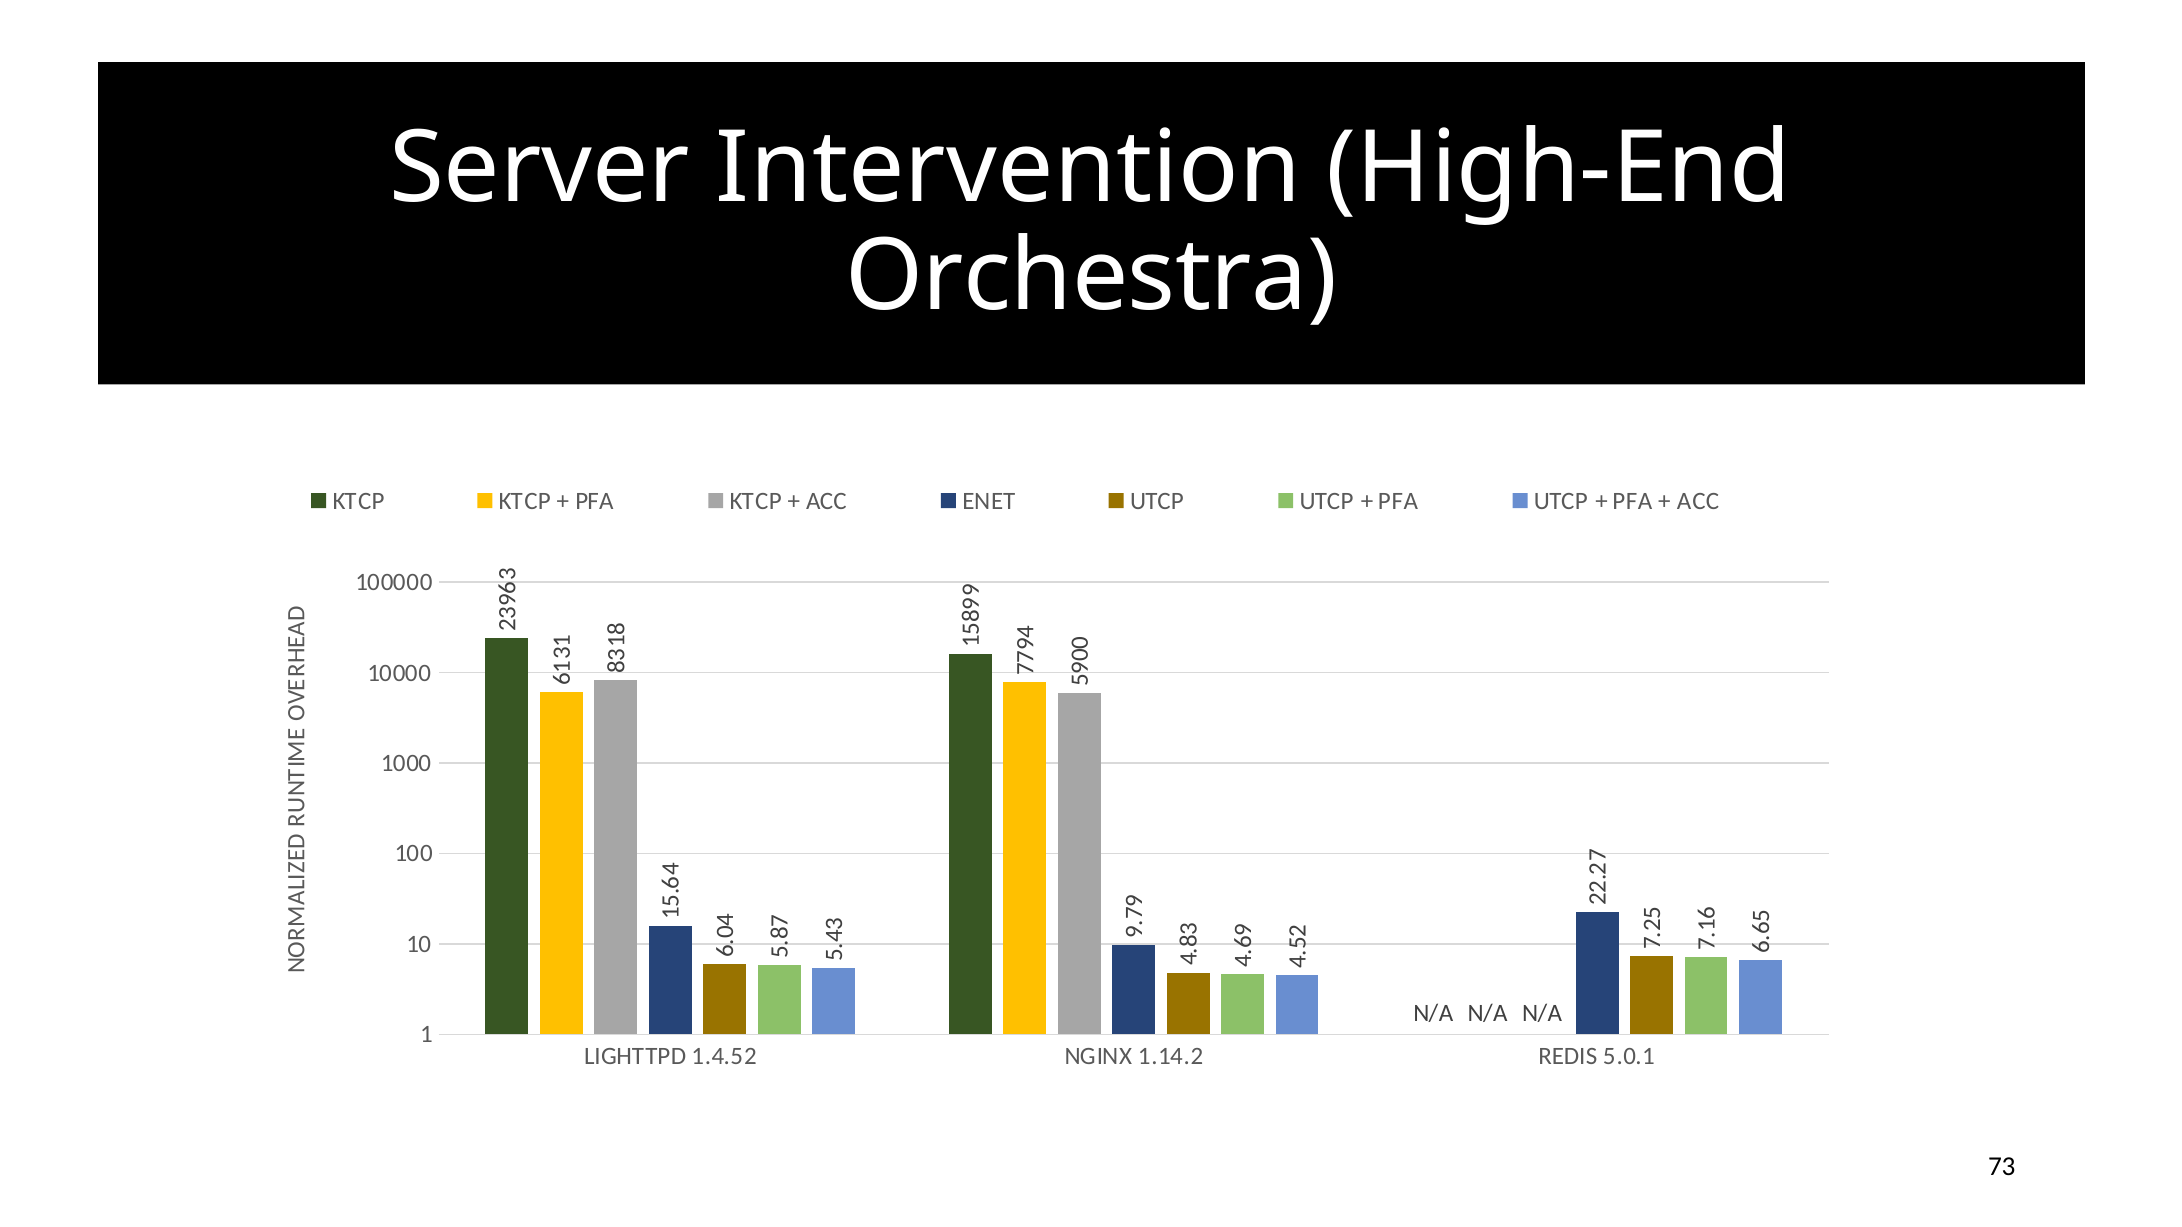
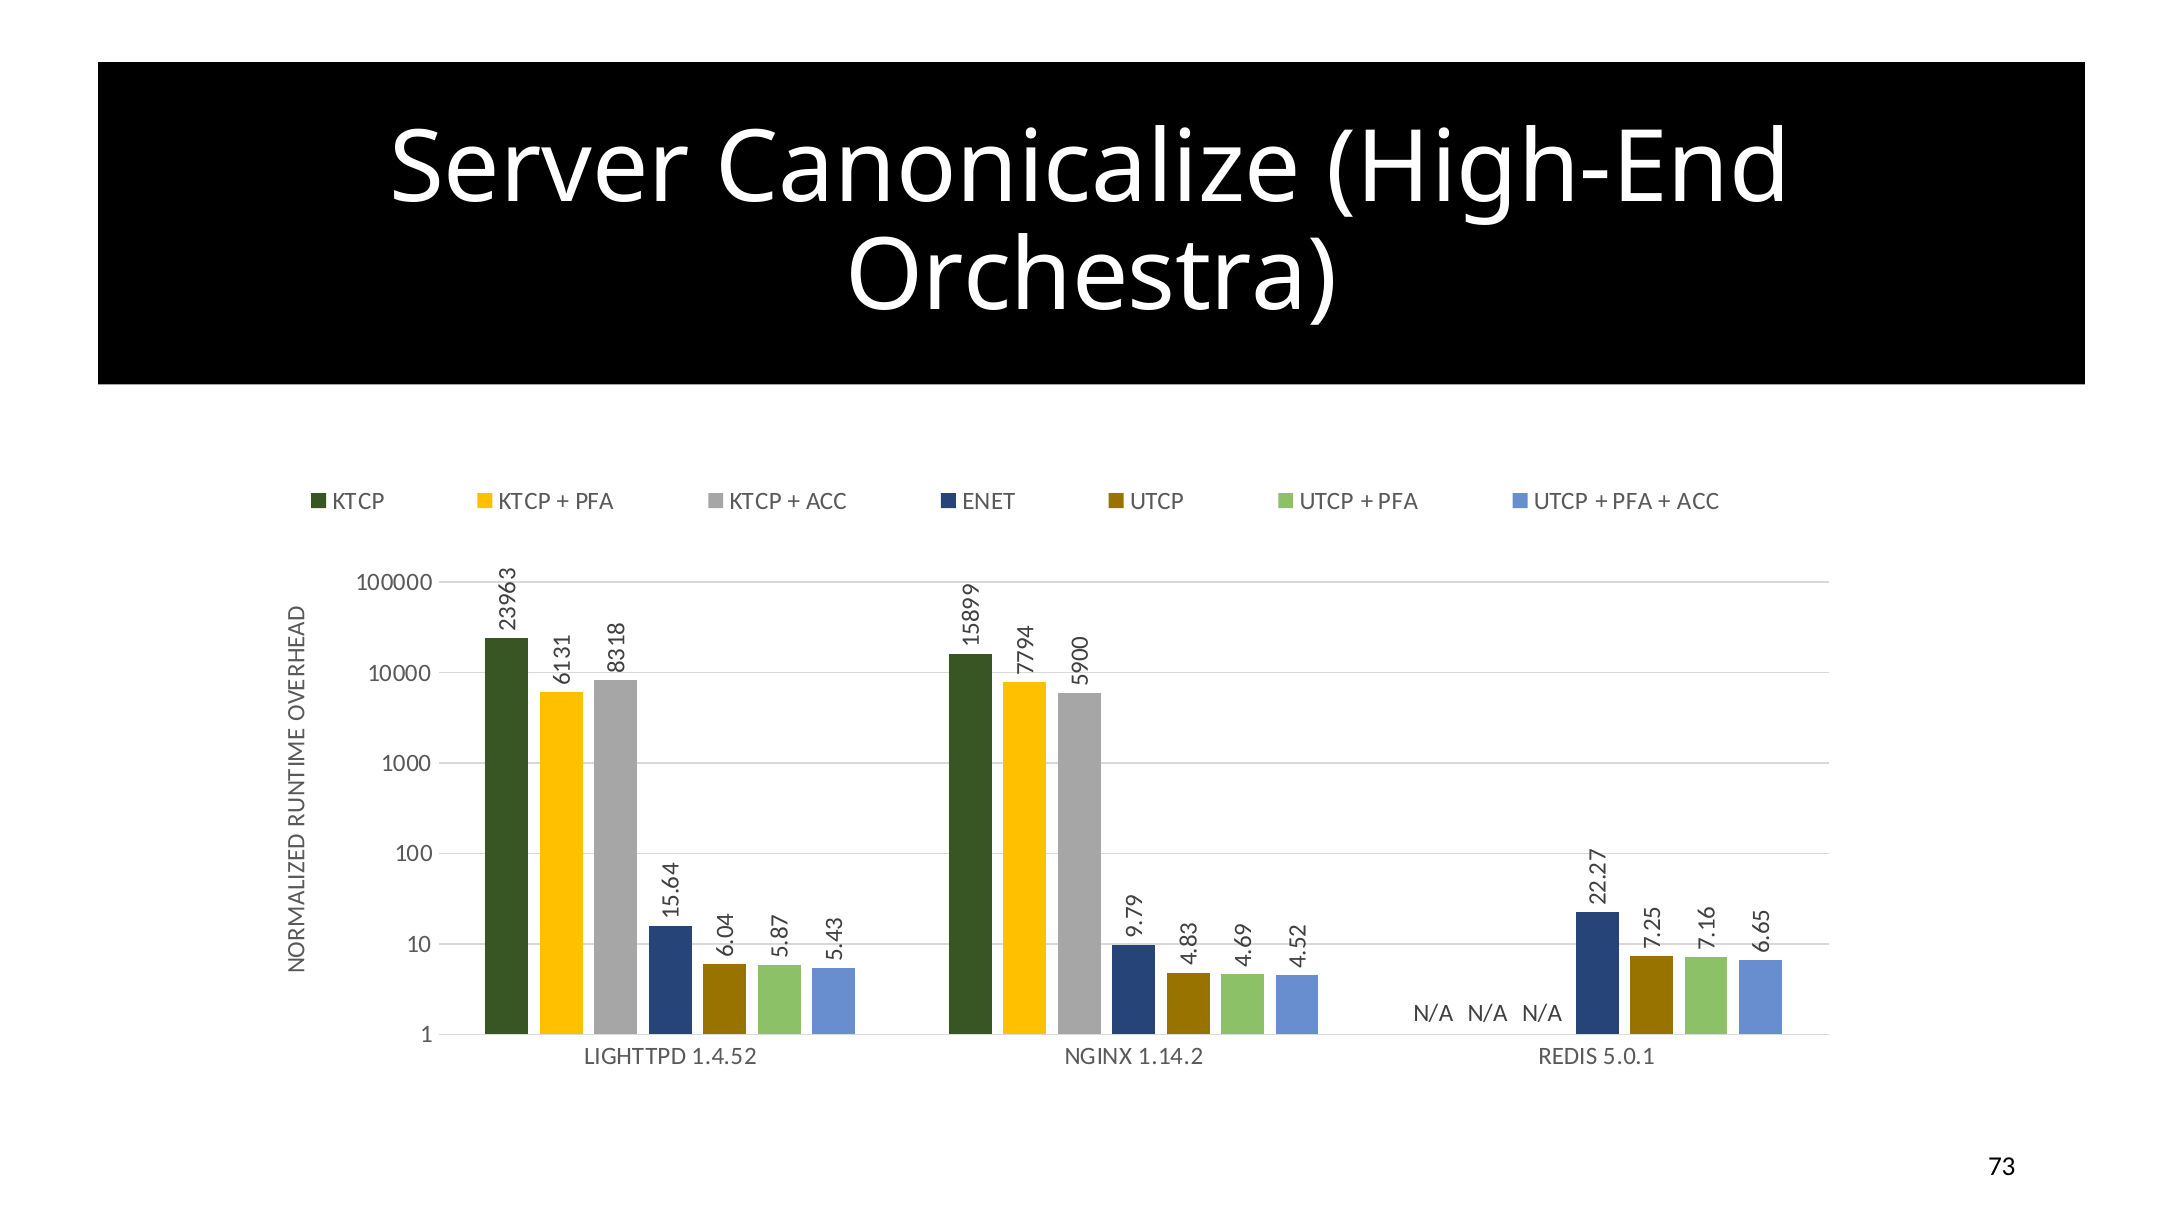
Intervention: Intervention -> Canonicalize
